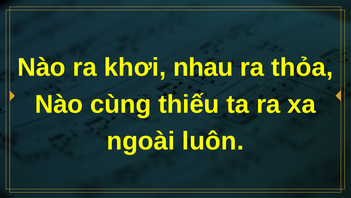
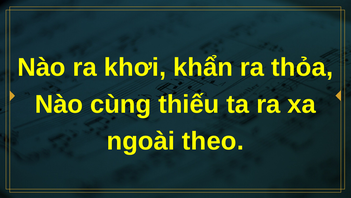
nhau: nhau -> khẩn
luôn: luôn -> theo
